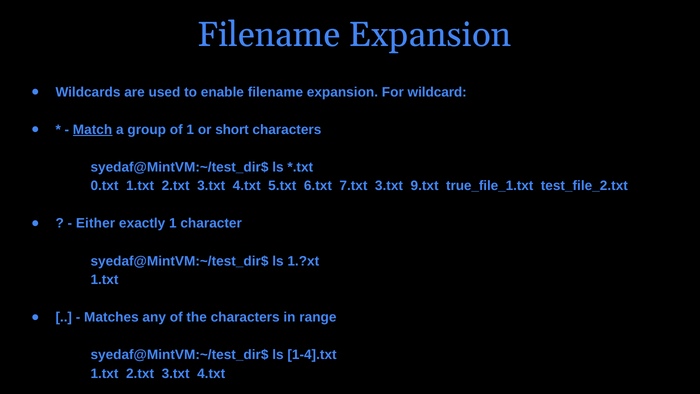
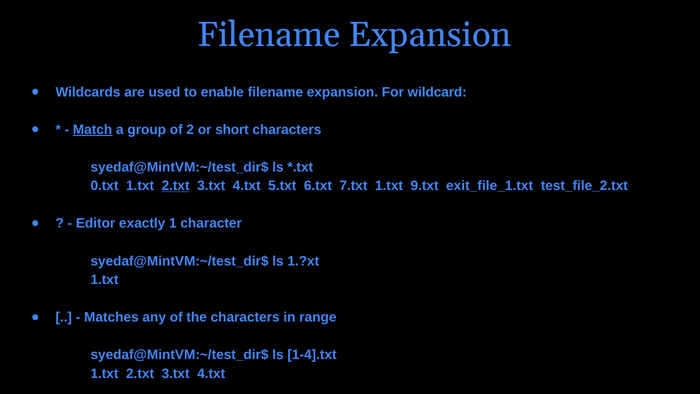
of 1: 1 -> 2
2.txt at (176, 186) underline: none -> present
7.txt 3.txt: 3.txt -> 1.txt
true_file_1.txt: true_file_1.txt -> exit_file_1.txt
Either: Either -> Editor
